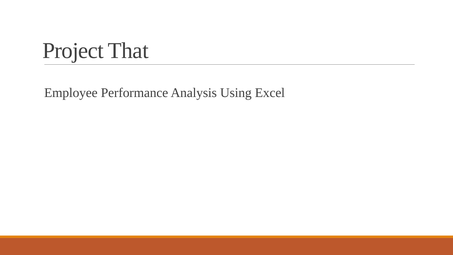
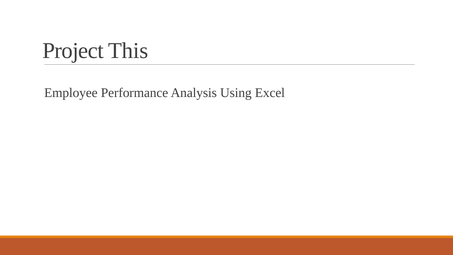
That: That -> This
